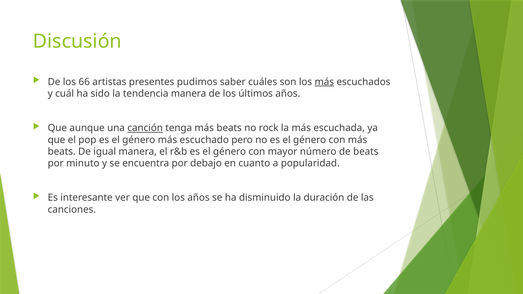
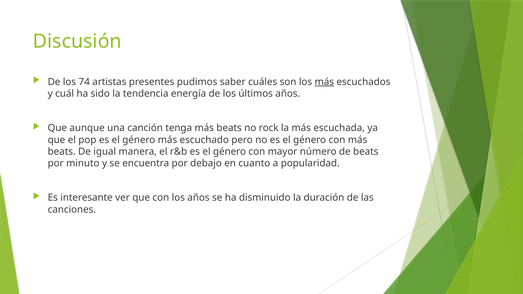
66: 66 -> 74
tendencia manera: manera -> energía
canción underline: present -> none
